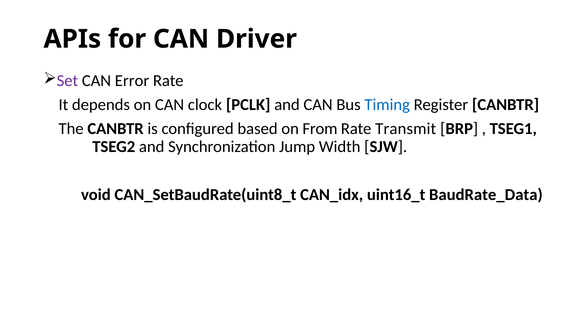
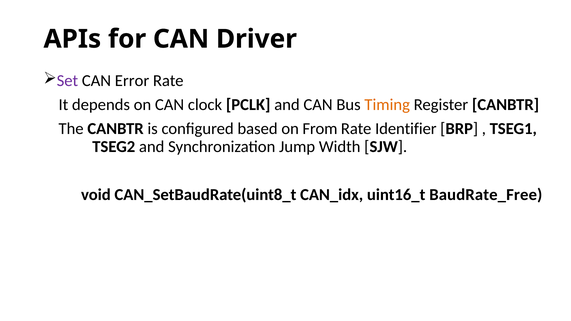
Timing colour: blue -> orange
Transmit: Transmit -> Identifier
BaudRate_Data: BaudRate_Data -> BaudRate_Free
